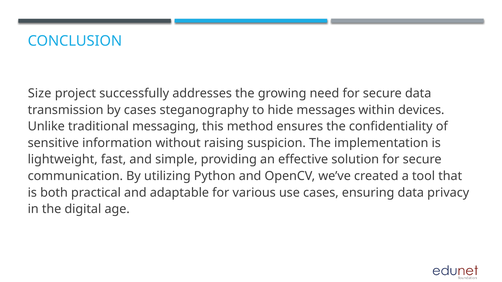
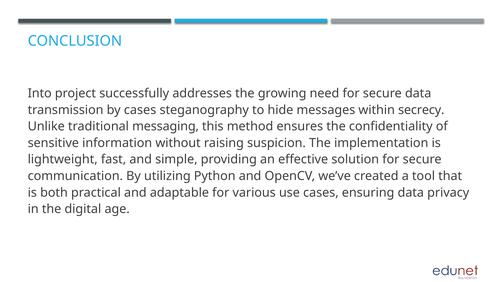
Size: Size -> Into
devices: devices -> secrecy
